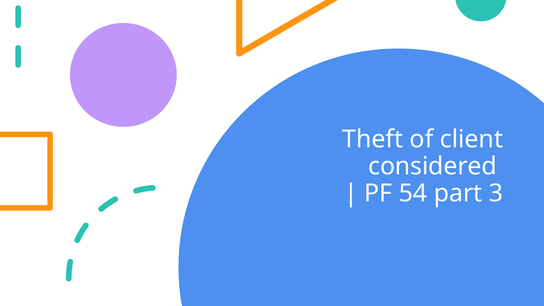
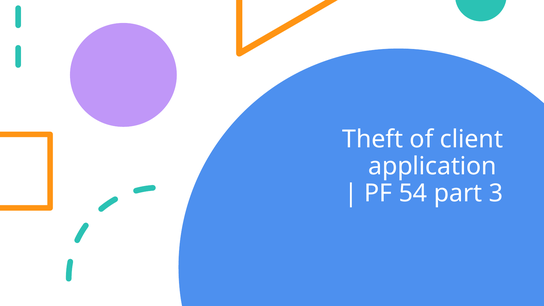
considered: considered -> application
